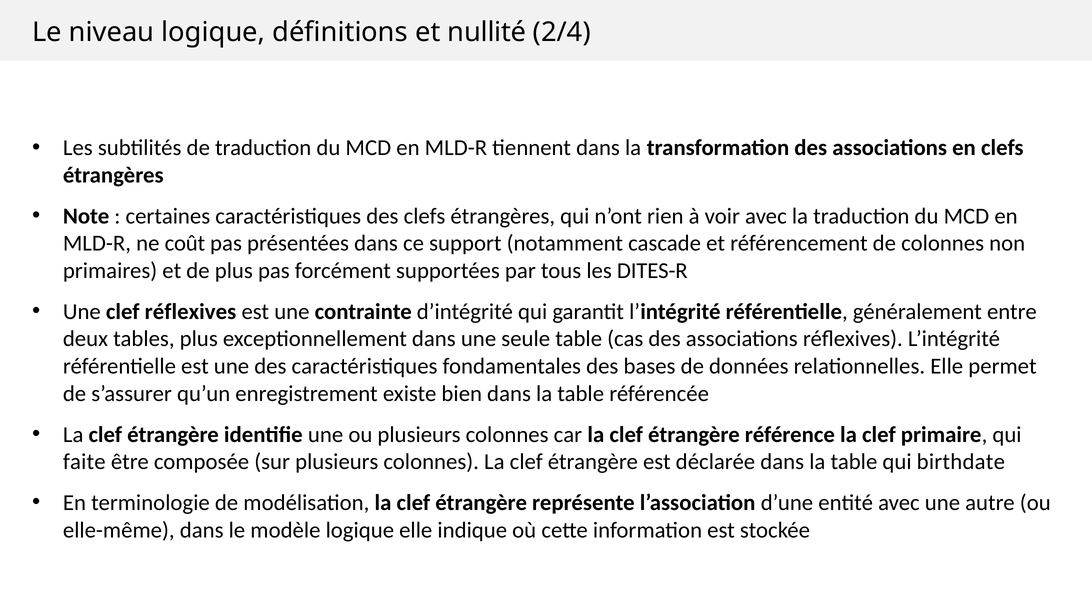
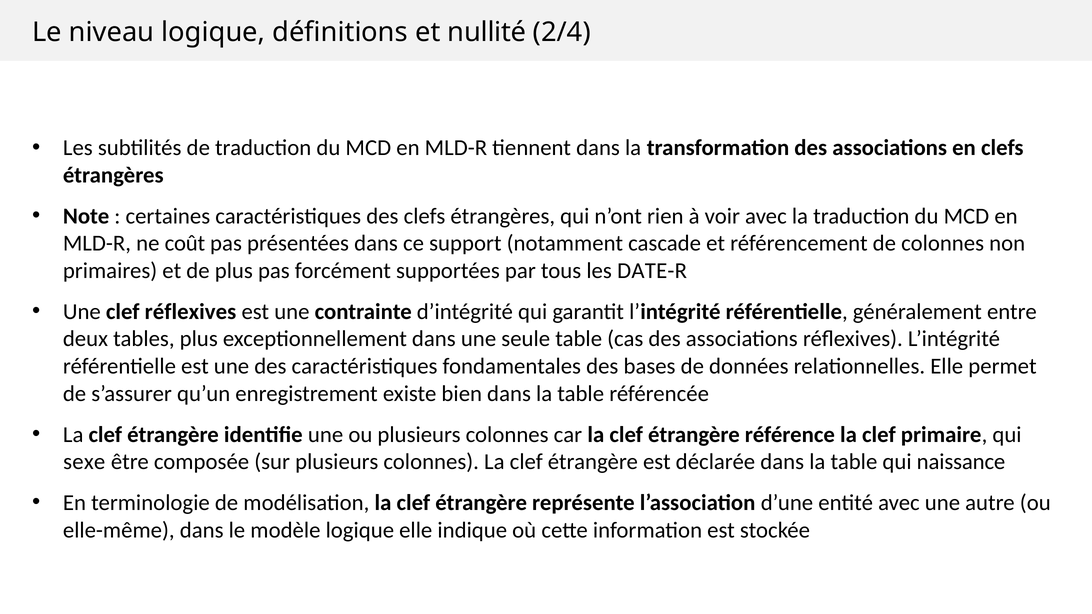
DITES-R: DITES-R -> DATE-R
faite: faite -> sexe
birthdate: birthdate -> naissance
